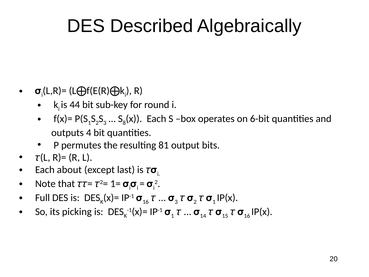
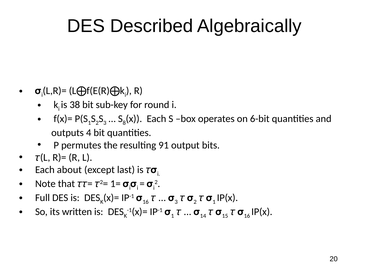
44: 44 -> 38
81: 81 -> 91
picking: picking -> written
